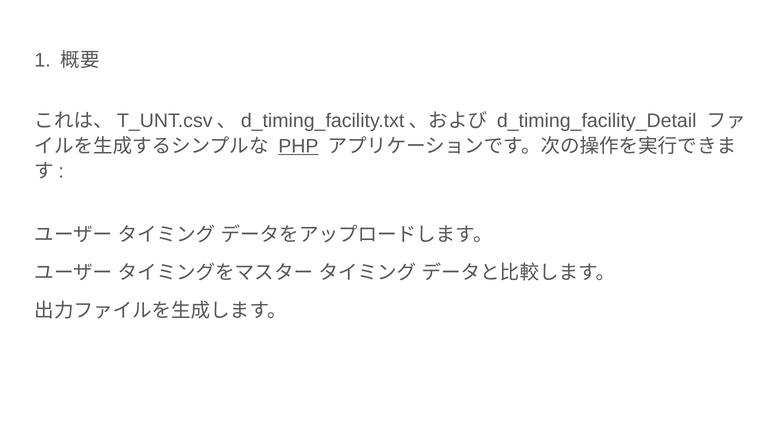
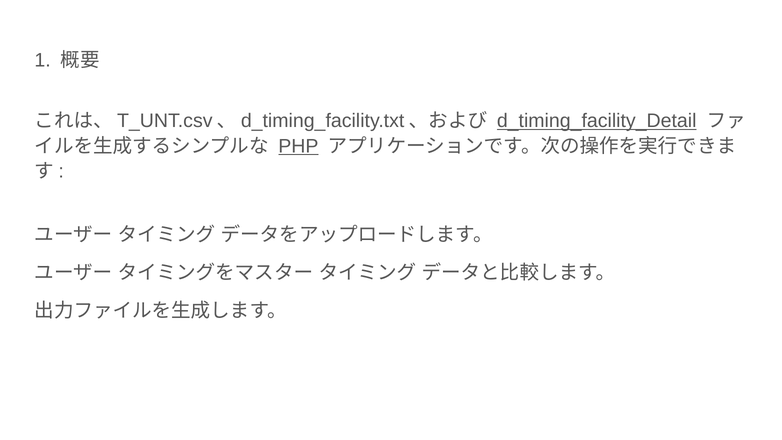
d_timing_facility_Detail underline: none -> present
